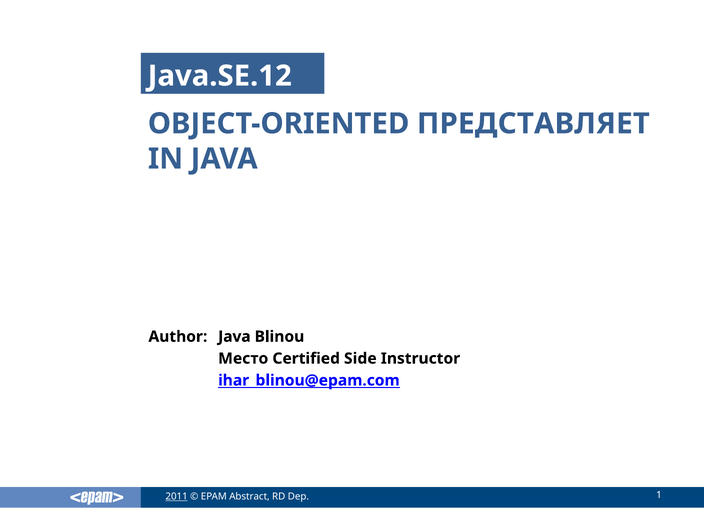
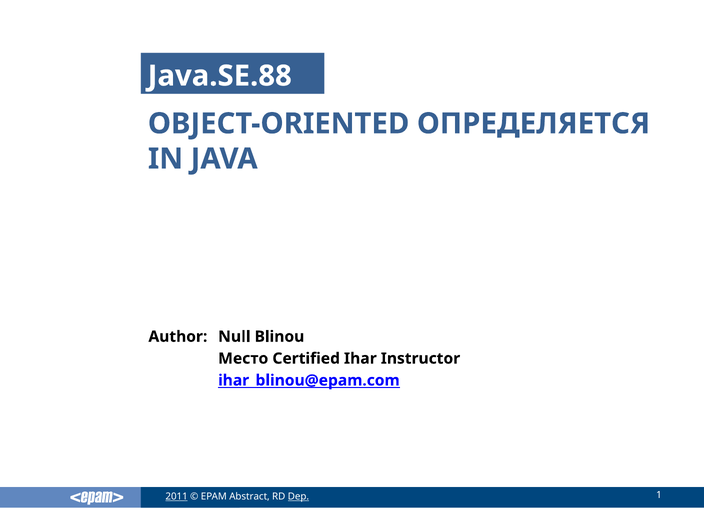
Java.SE.12: Java.SE.12 -> Java.SE.88
ПРЕДСТАВЛЯЕТ: ПРЕДСТАВЛЯЕТ -> ОПРЕДЕЛЯЕТСЯ
Java at (234, 337): Java -> Null
Side: Side -> Ihar
Dep underline: none -> present
